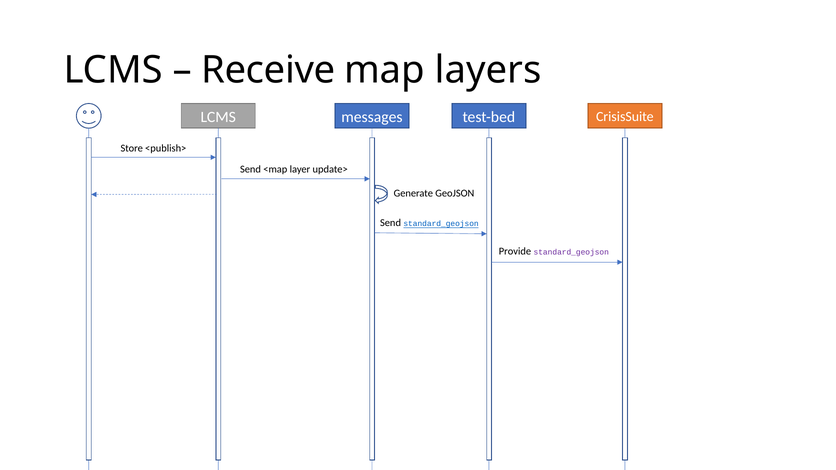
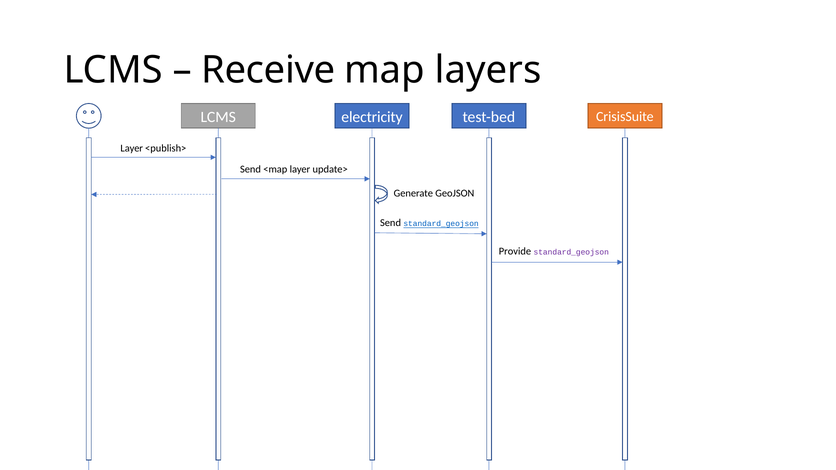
messages: messages -> electricity
Store at (132, 148): Store -> Layer
